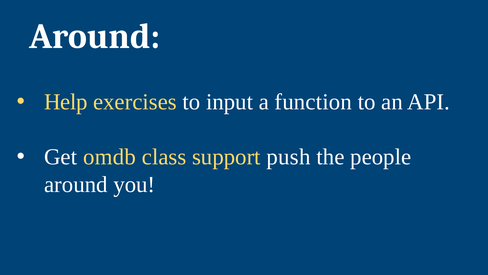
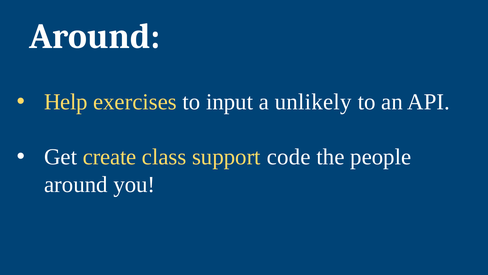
function: function -> unlikely
omdb: omdb -> create
push: push -> code
